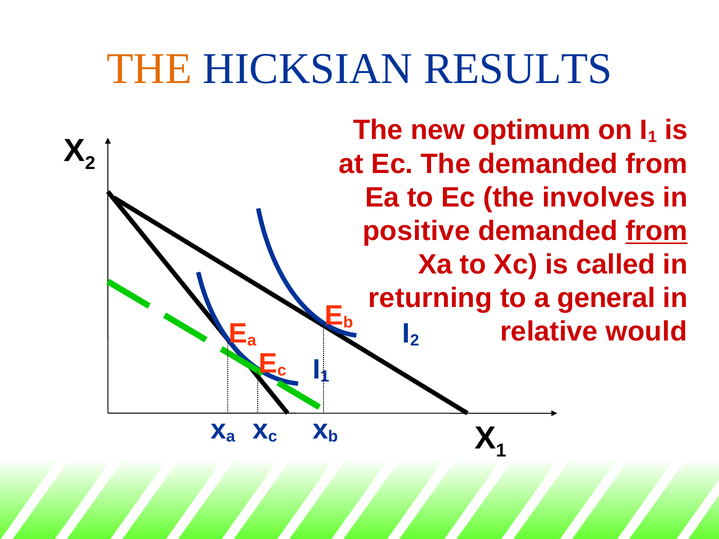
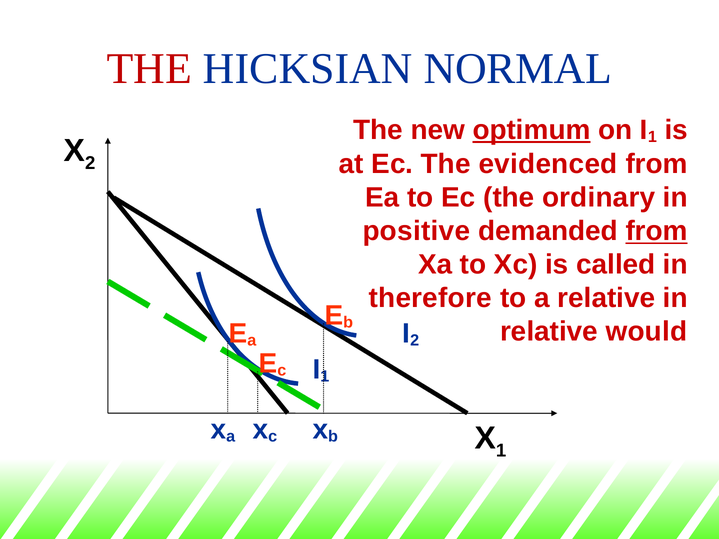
THE at (149, 69) colour: orange -> red
RESULTS: RESULTS -> NORMAL
optimum underline: none -> present
The demanded: demanded -> evidenced
involves: involves -> ordinary
returning: returning -> therefore
a general: general -> relative
